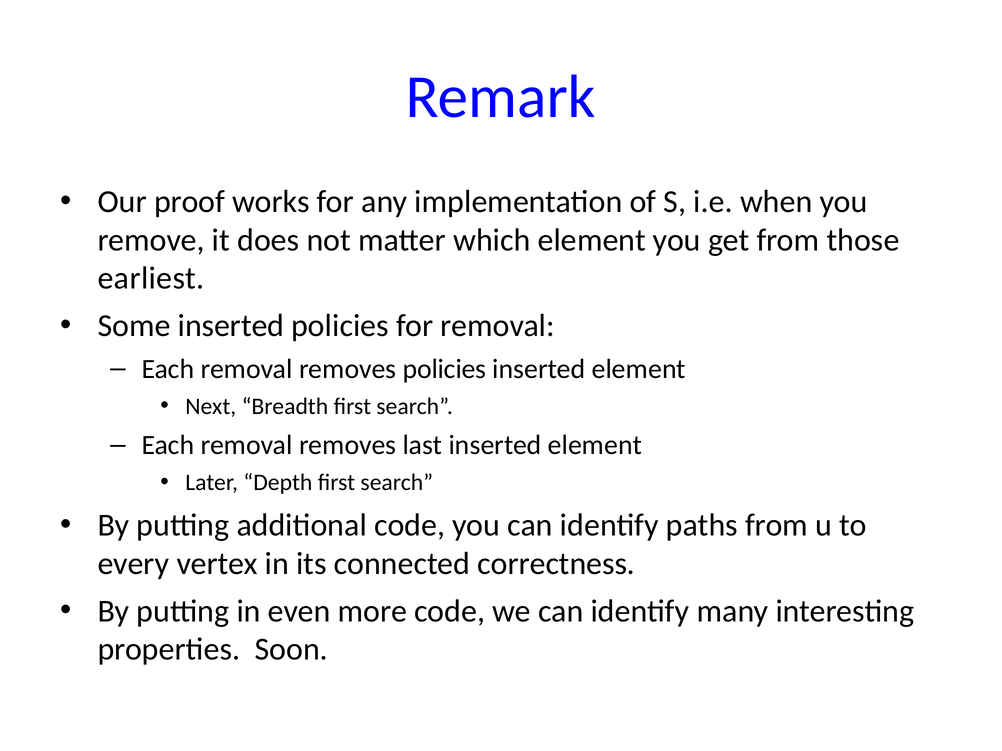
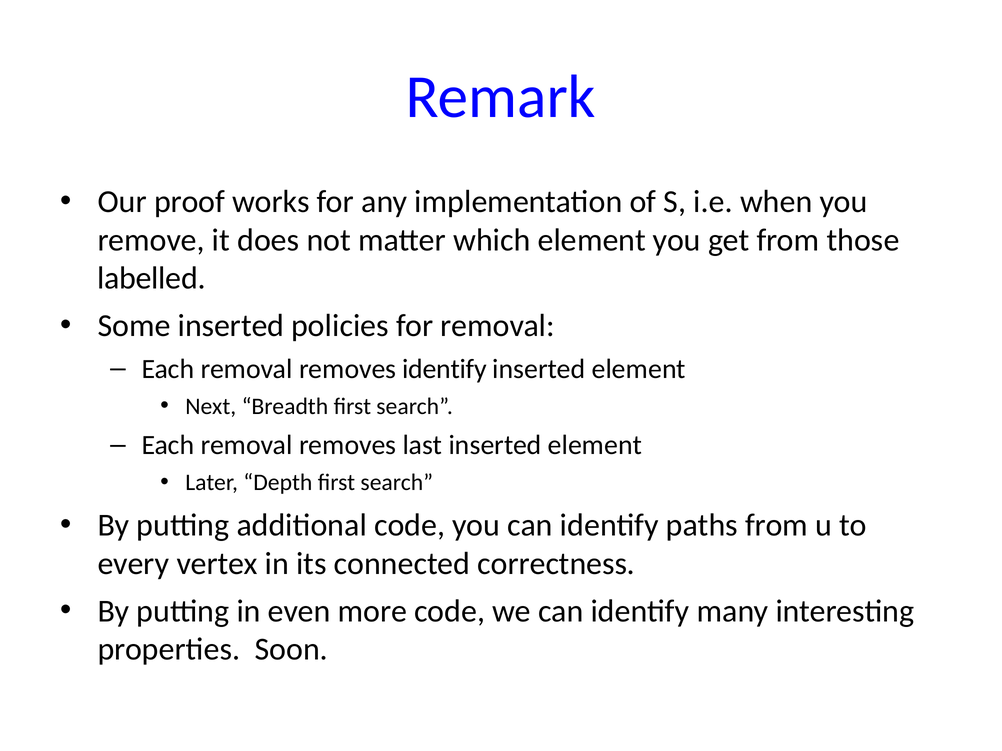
earliest: earliest -> labelled
removes policies: policies -> identify
